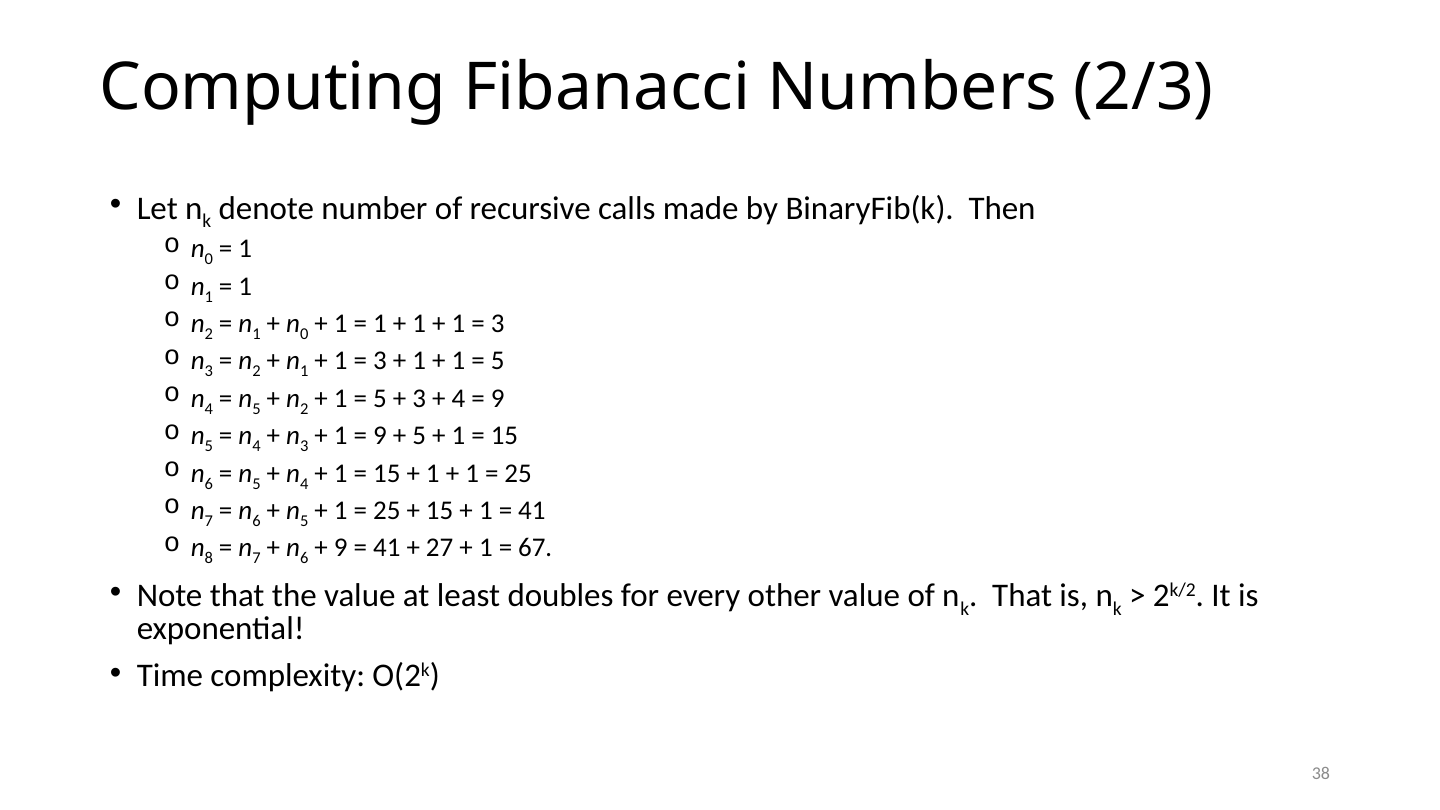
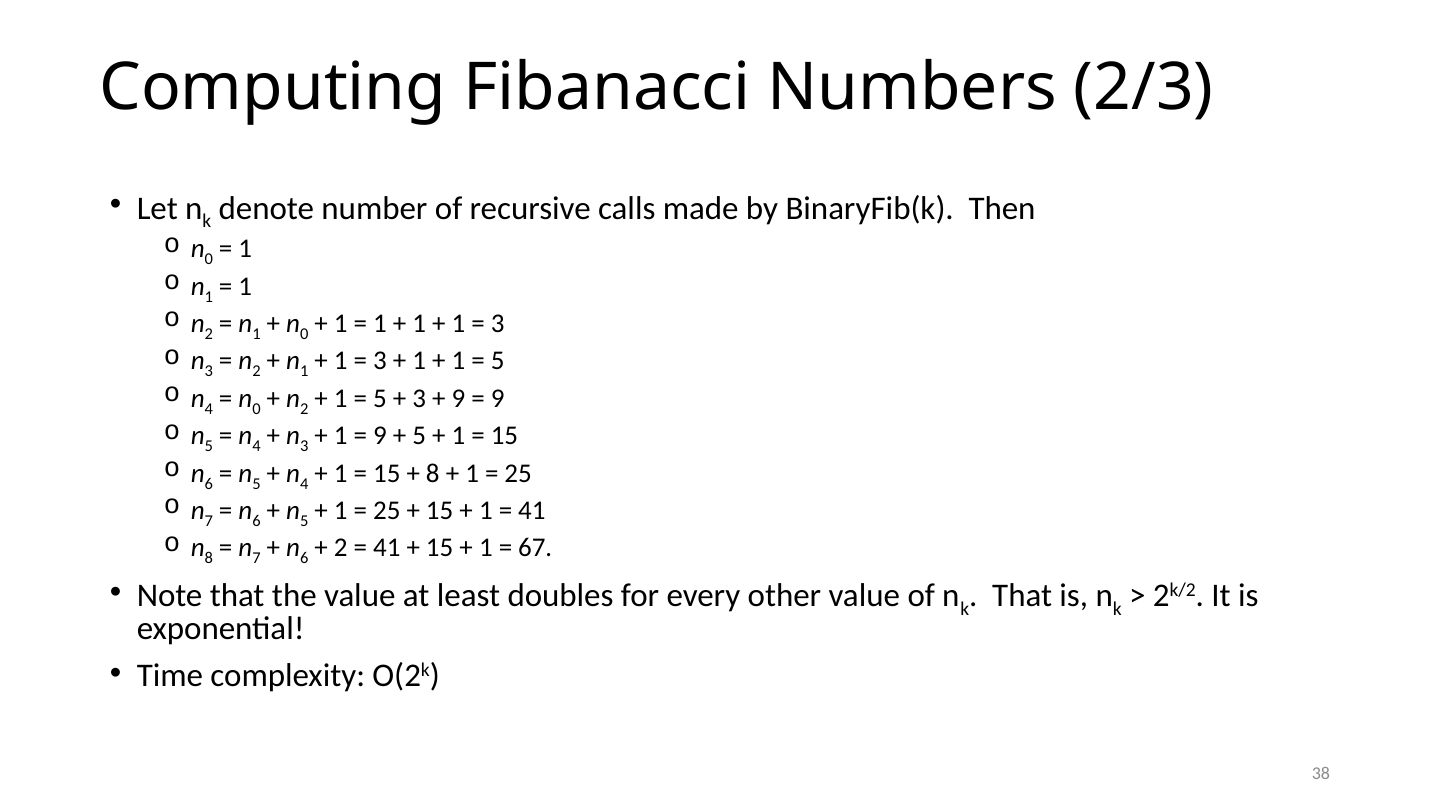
5 at (257, 409): 5 -> 0
4 at (458, 398): 4 -> 9
1 at (433, 473): 1 -> 8
9 at (341, 548): 9 -> 2
27 at (440, 548): 27 -> 15
